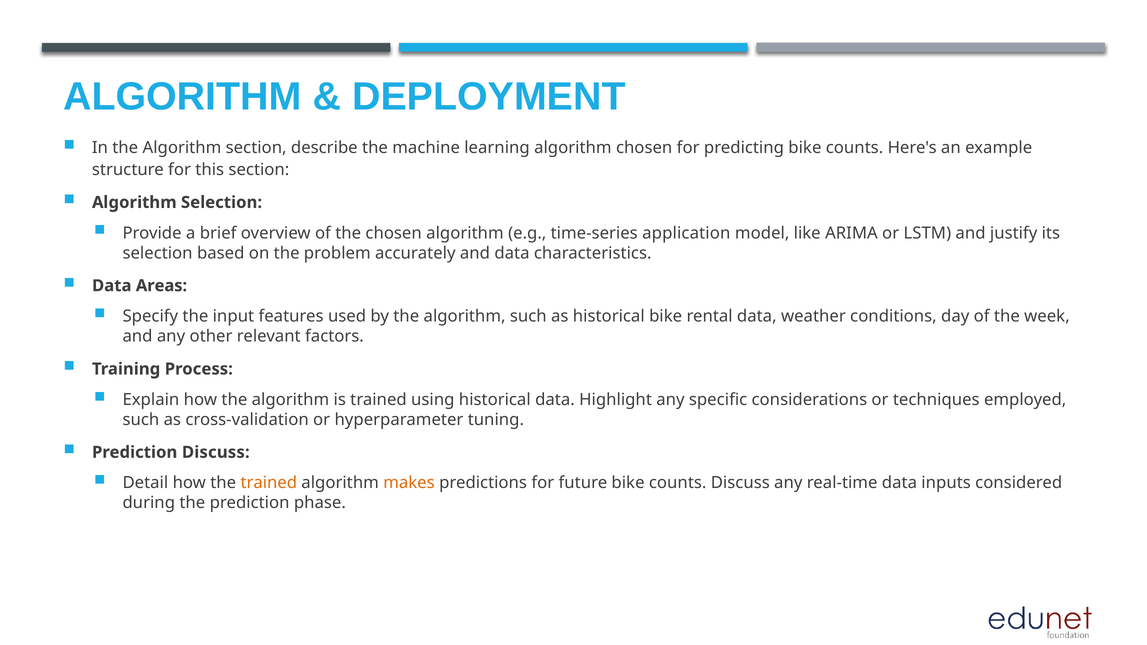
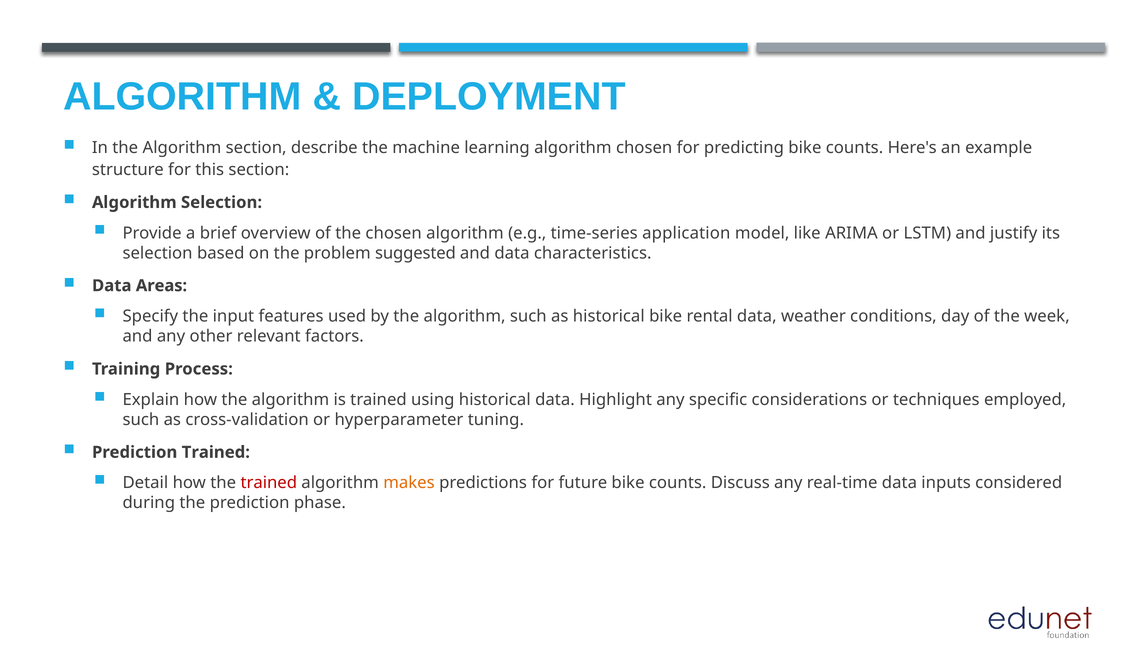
accurately: accurately -> suggested
Prediction Discuss: Discuss -> Trained
trained at (269, 483) colour: orange -> red
